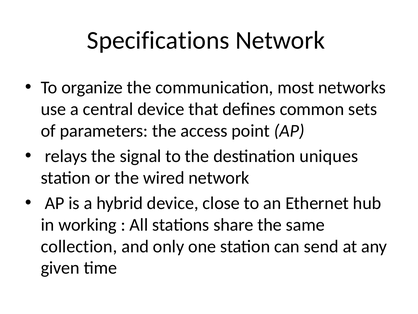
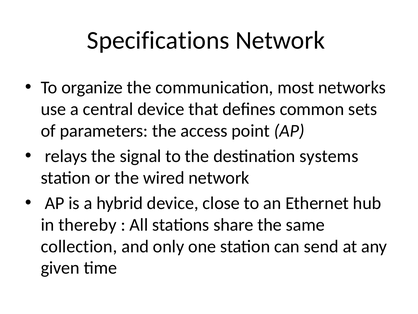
uniques: uniques -> systems
working: working -> thereby
